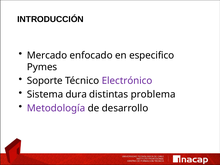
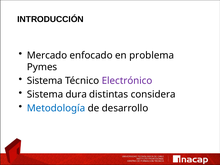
especifico: especifico -> problema
Soporte at (45, 81): Soporte -> Sistema
problema: problema -> considera
Metodología colour: purple -> blue
